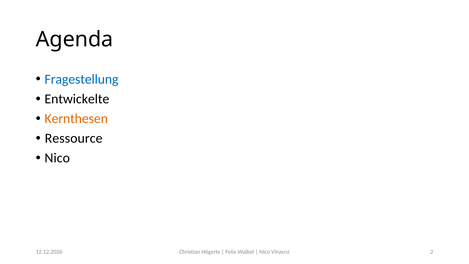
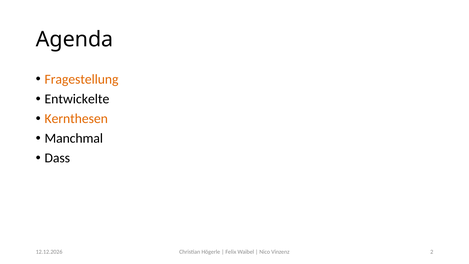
Fragestellung colour: blue -> orange
Ressource: Ressource -> Manchmal
Nico at (57, 158): Nico -> Dass
